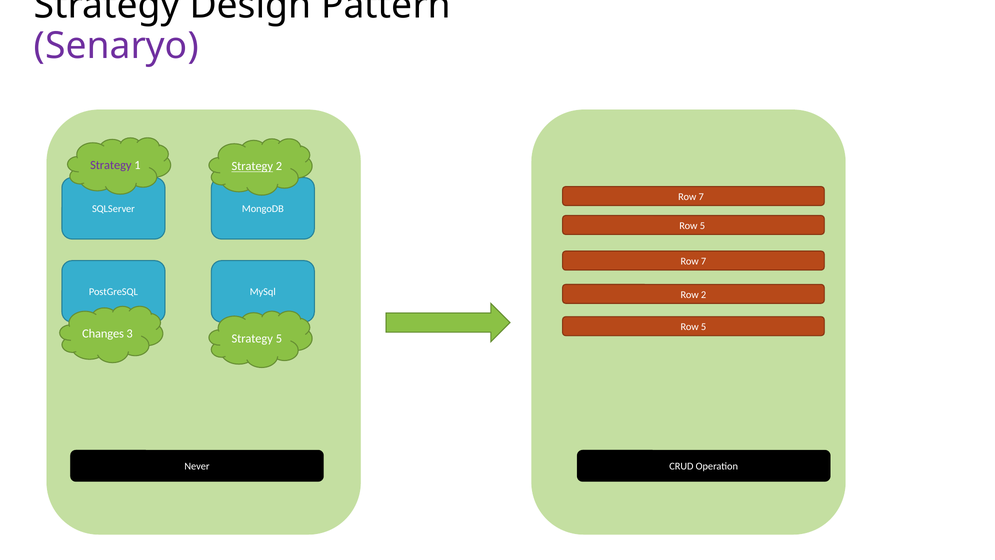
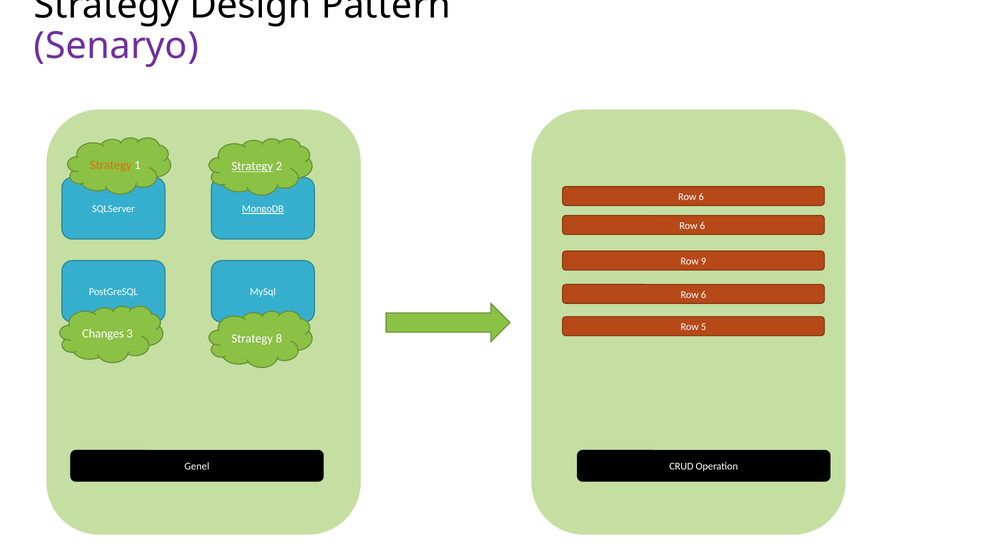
Strategy at (111, 165) colour: purple -> orange
7 at (701, 197): 7 -> 6
MongoDB underline: none -> present
5 at (702, 226): 5 -> 6
7 at (704, 261): 7 -> 9
2 at (704, 294): 2 -> 6
Strategy 5: 5 -> 8
Never: Never -> Genel
